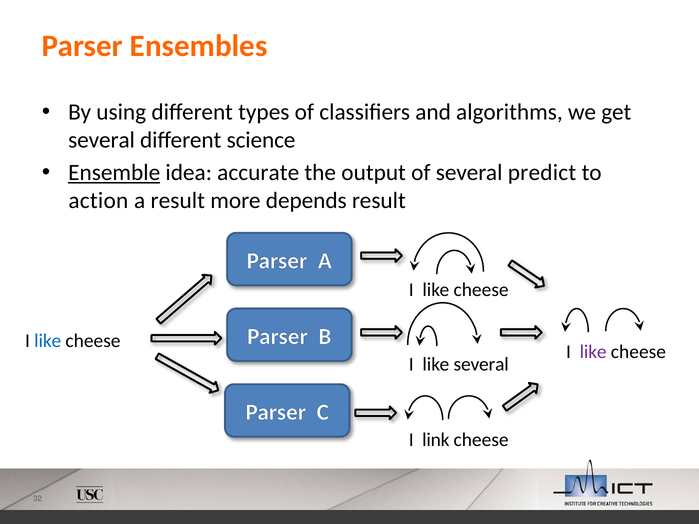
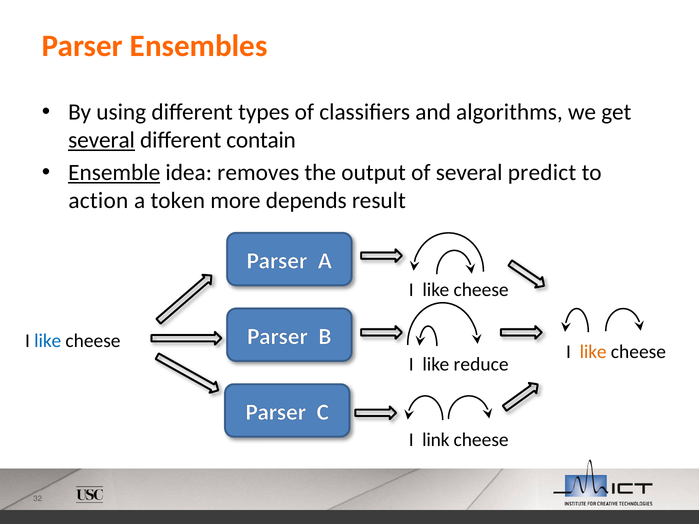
several at (102, 140) underline: none -> present
science: science -> contain
accurate: accurate -> removes
a result: result -> token
like at (593, 352) colour: purple -> orange
like several: several -> reduce
